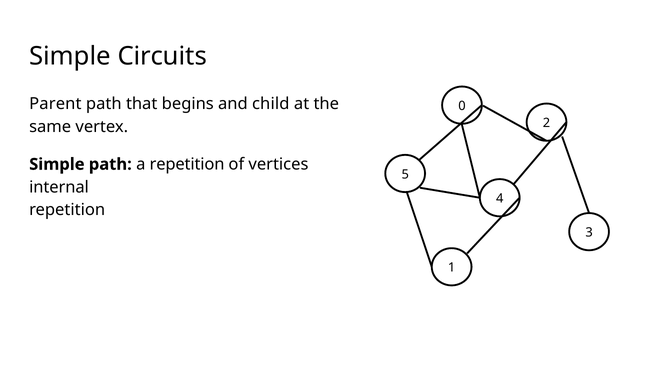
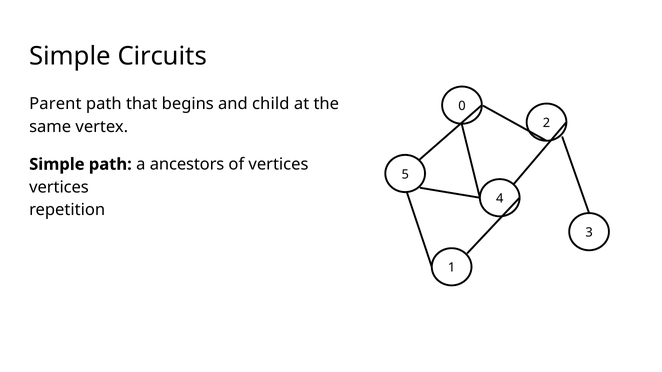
a repetition: repetition -> ancestors
internal at (59, 187): internal -> vertices
